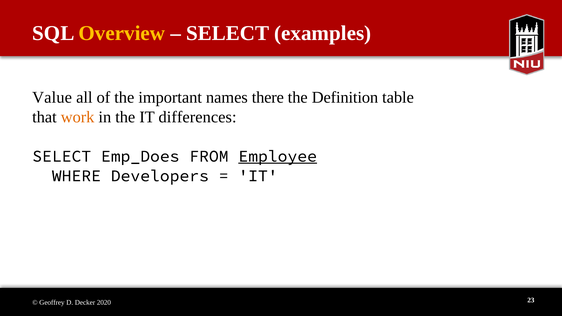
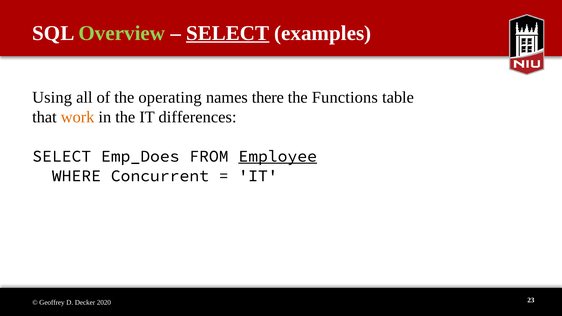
Overview colour: yellow -> light green
SELECT at (228, 33) underline: none -> present
Value: Value -> Using
important: important -> operating
Definition: Definition -> Functions
Developers: Developers -> Concurrent
